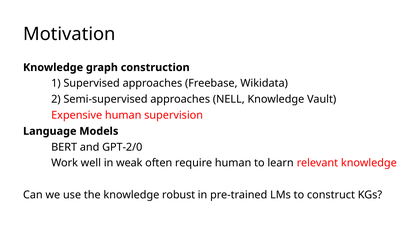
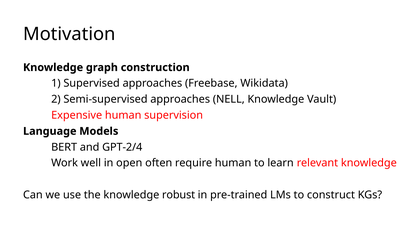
GPT-2/0: GPT-2/0 -> GPT-2/4
weak: weak -> open
